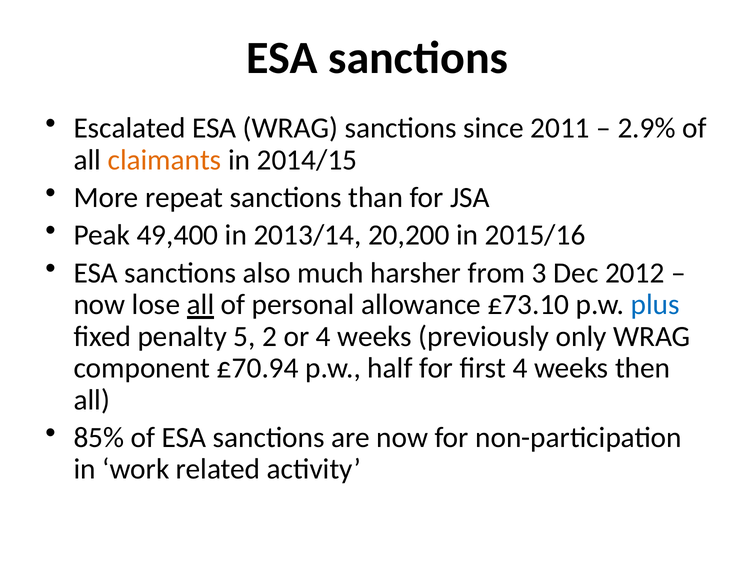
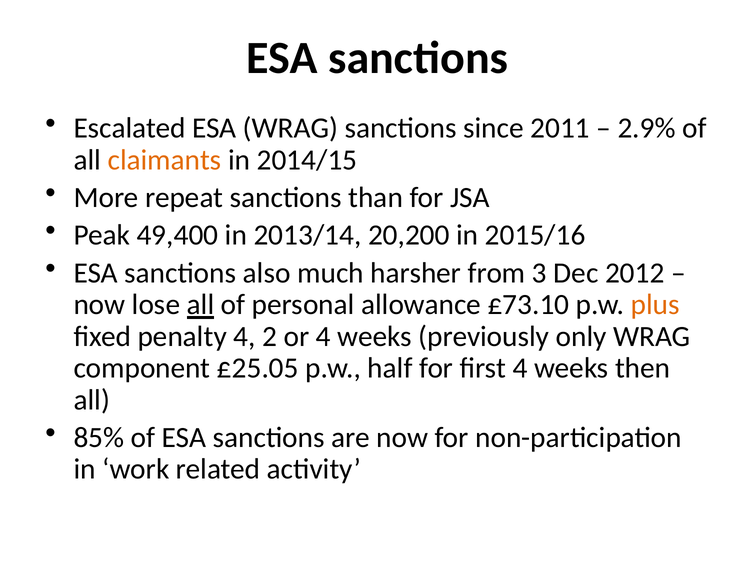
plus colour: blue -> orange
penalty 5: 5 -> 4
£70.94: £70.94 -> £25.05
